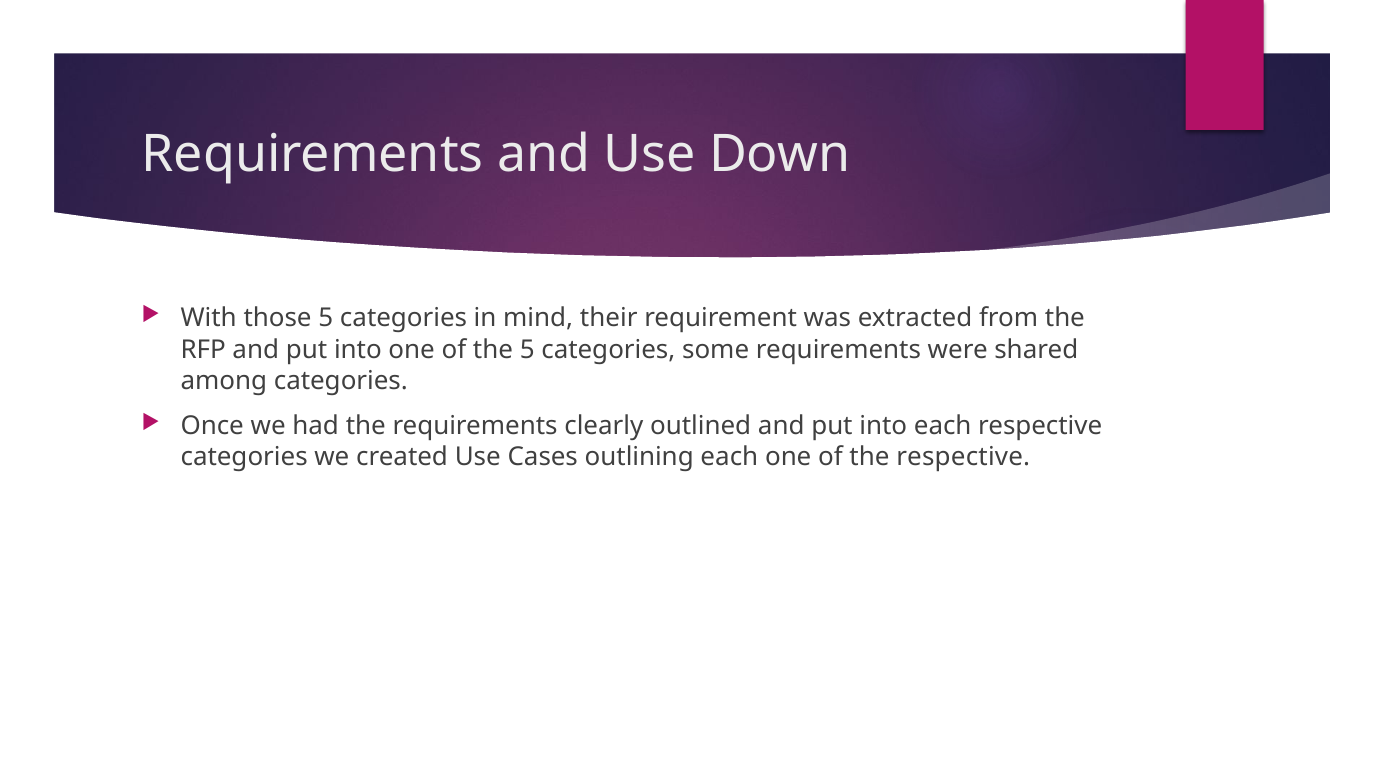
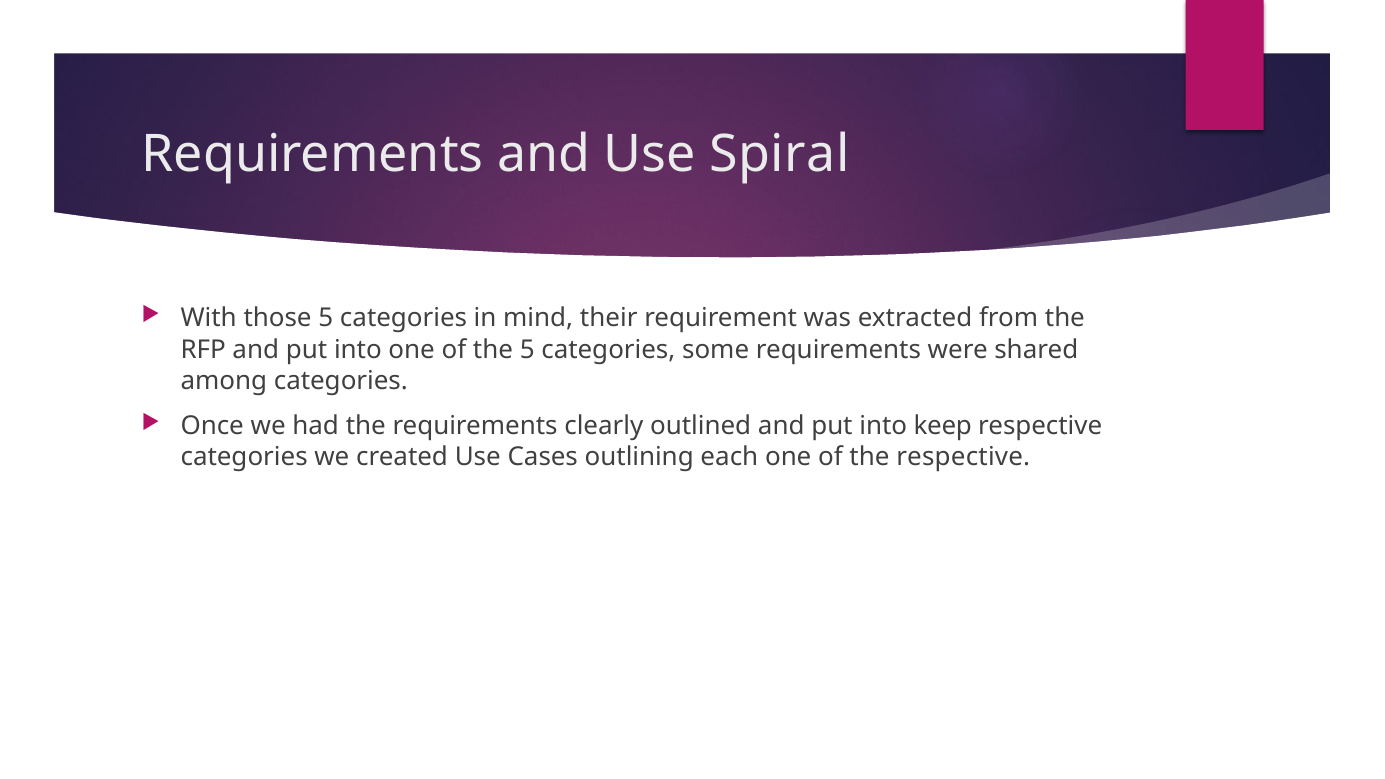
Down: Down -> Spiral
into each: each -> keep
